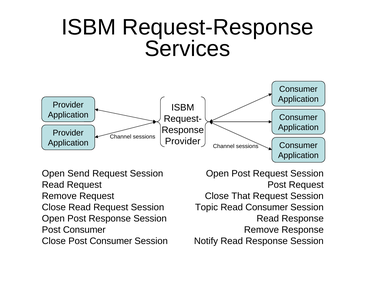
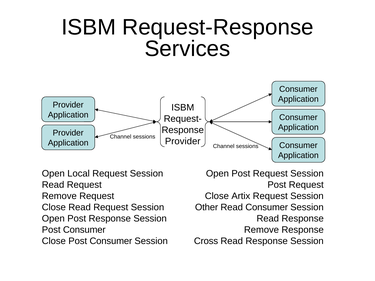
Send: Send -> Local
That: That -> Artix
Topic: Topic -> Other
Notify: Notify -> Cross
